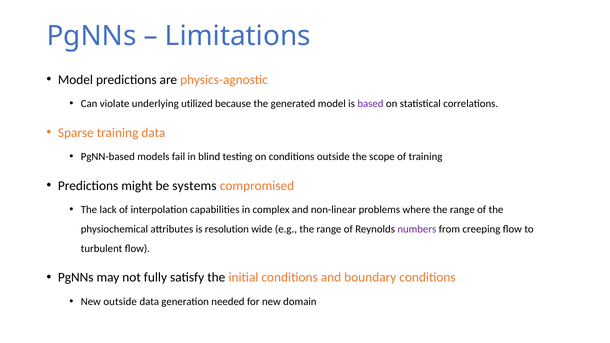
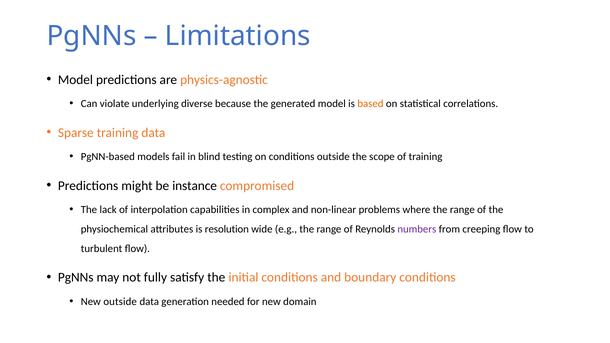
utilized: utilized -> diverse
based colour: purple -> orange
systems: systems -> instance
